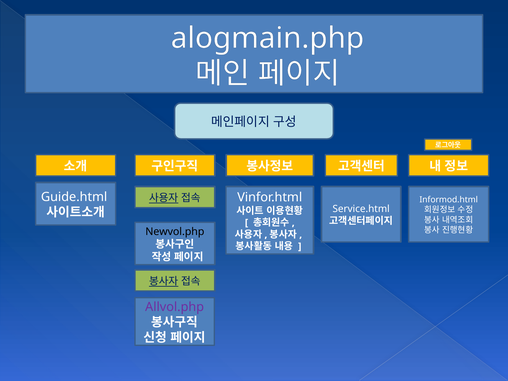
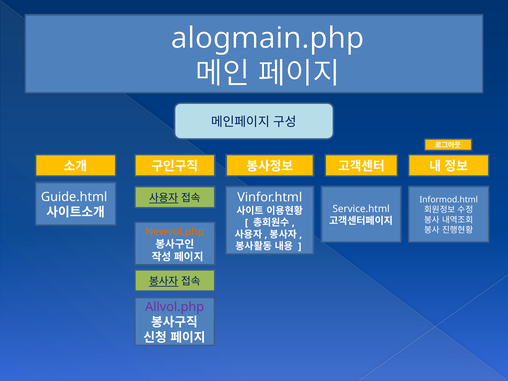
Newvol.php colour: black -> orange
